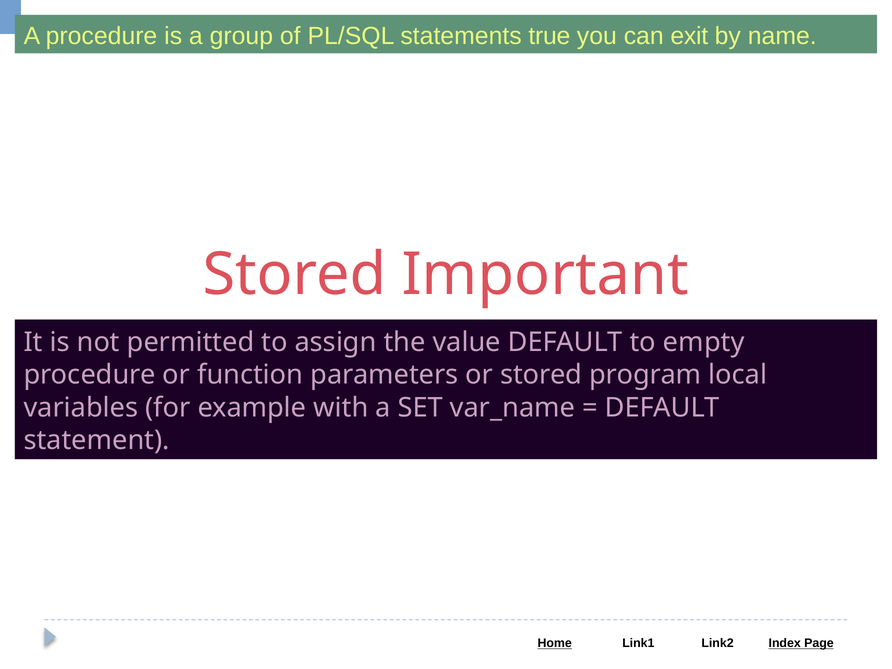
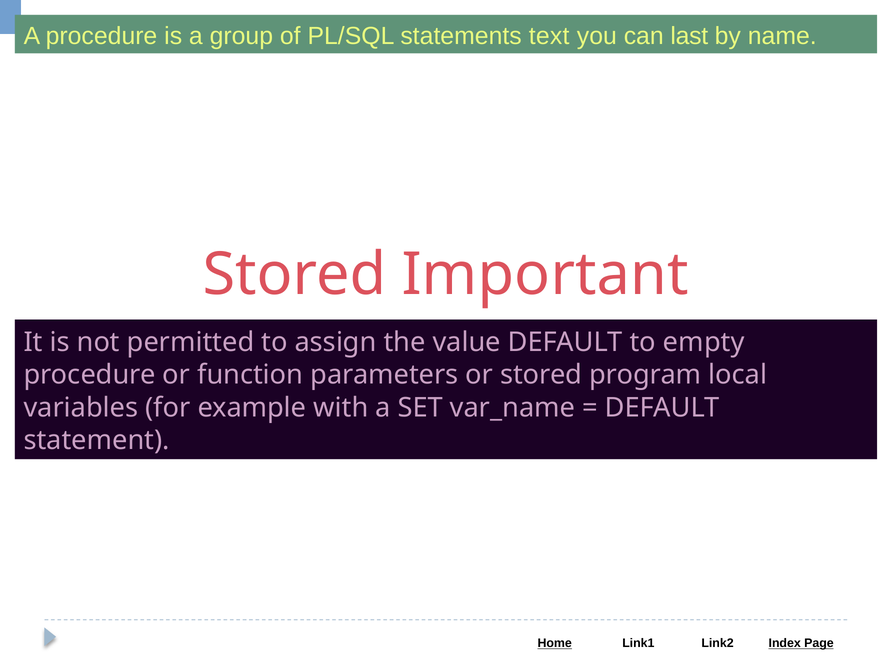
true: true -> text
exit: exit -> last
